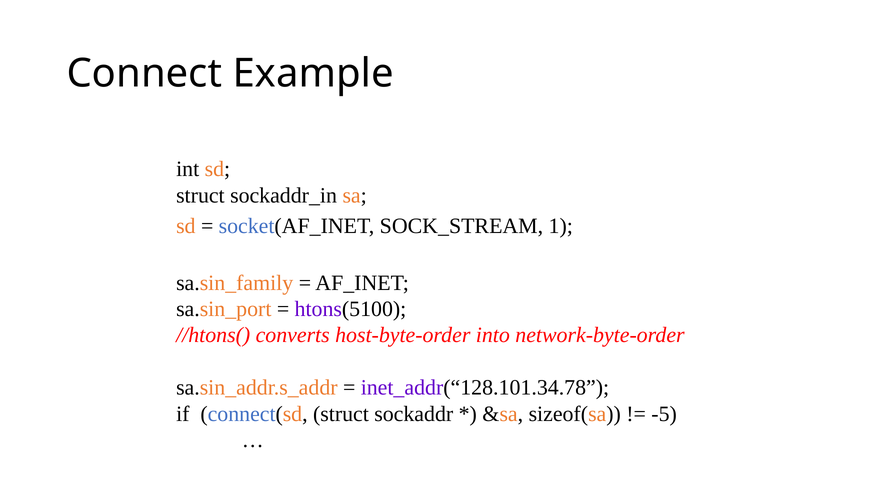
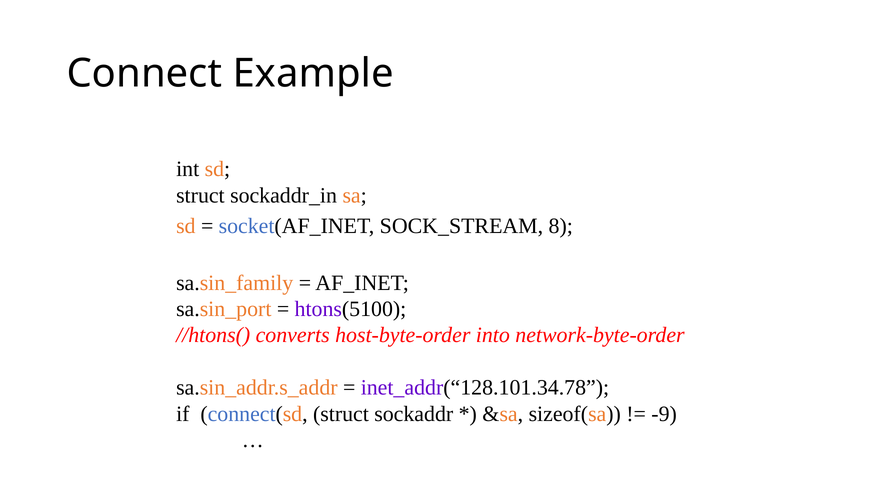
1: 1 -> 8
-5: -5 -> -9
